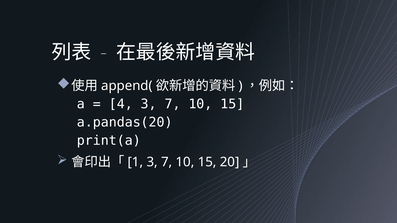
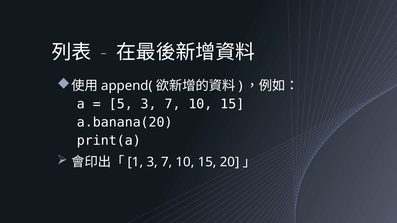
4: 4 -> 5
a.pandas(20: a.pandas(20 -> a.banana(20
